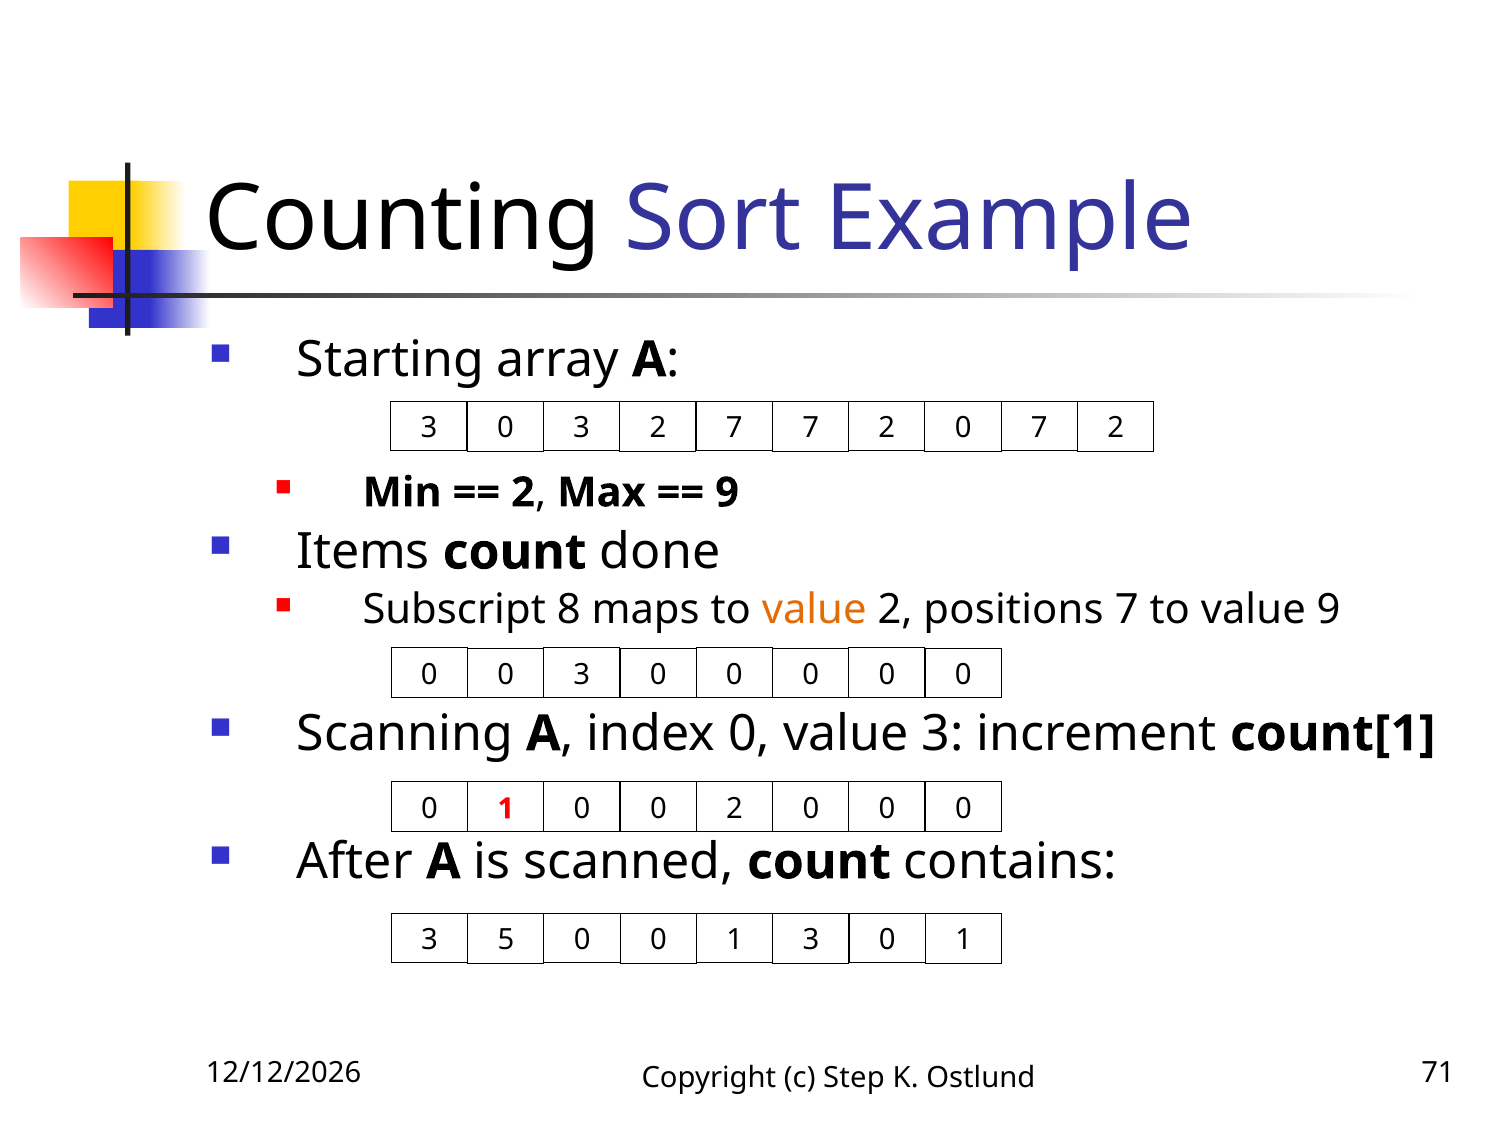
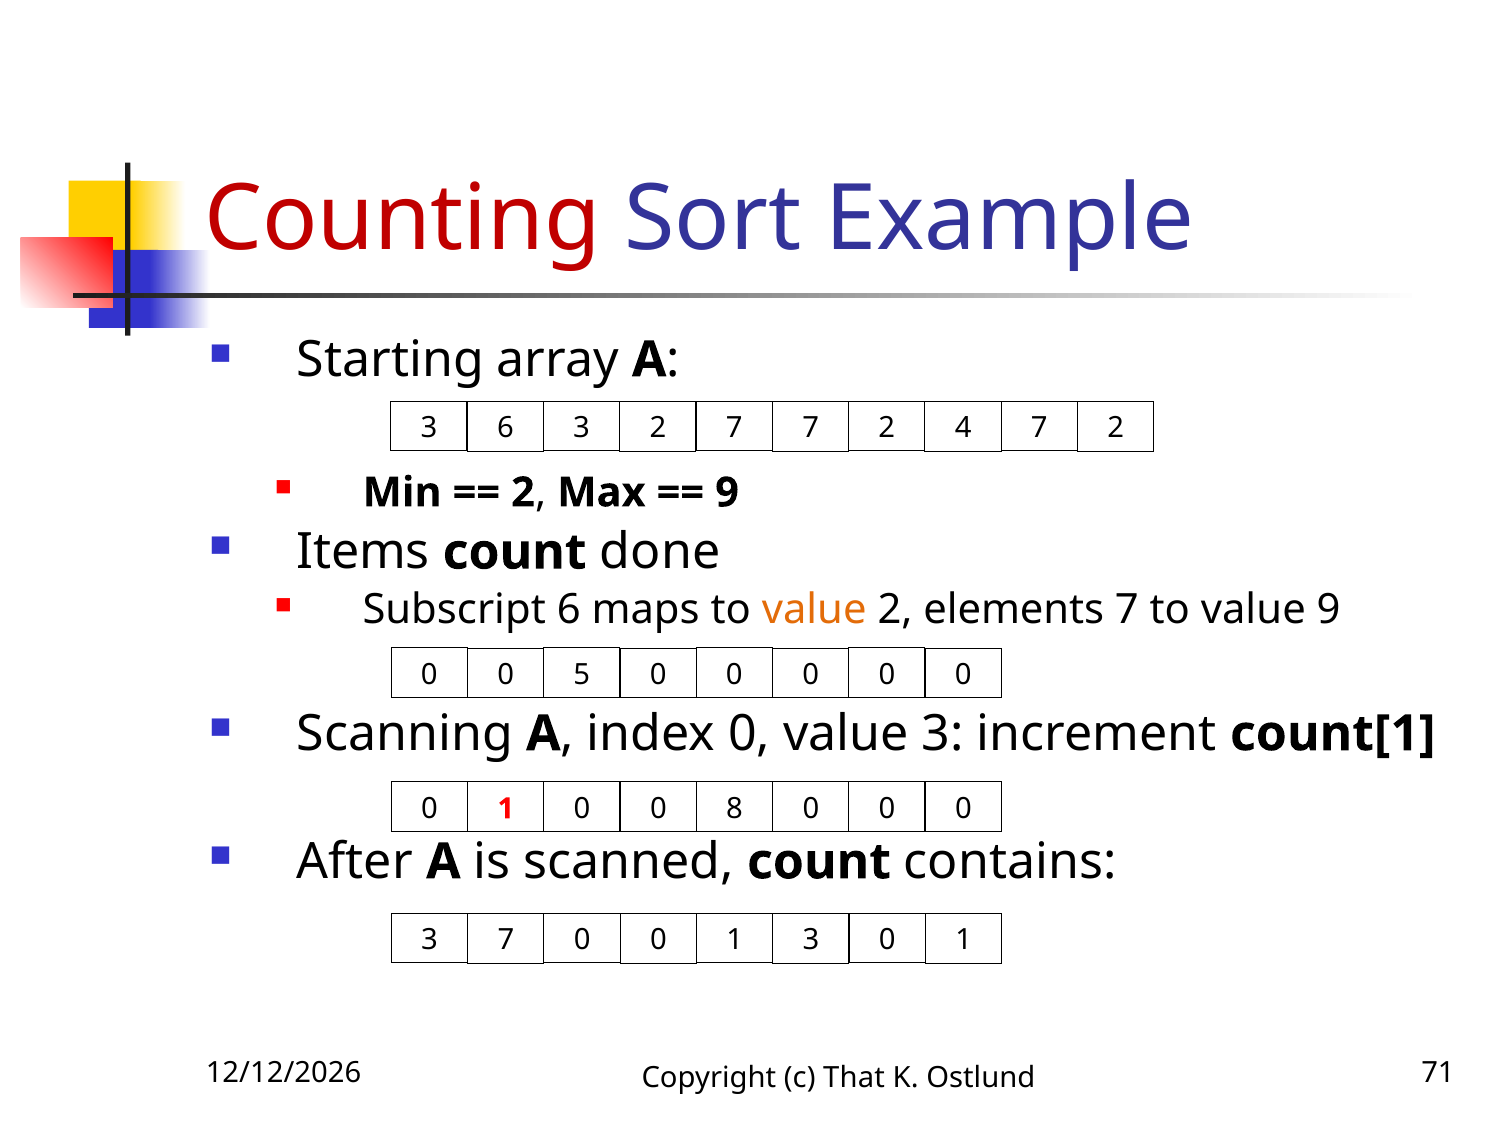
Counting colour: black -> red
0 at (505, 428): 0 -> 6
7 7 2 0: 0 -> 4
Subscript 8: 8 -> 6
positions: positions -> elements
3 at (582, 675): 3 -> 5
0 2: 2 -> 8
3 5: 5 -> 7
Step: Step -> That
